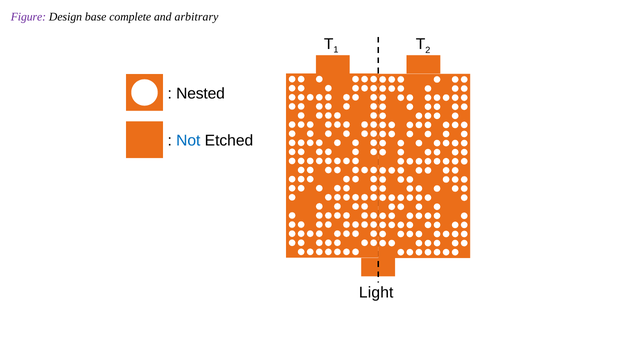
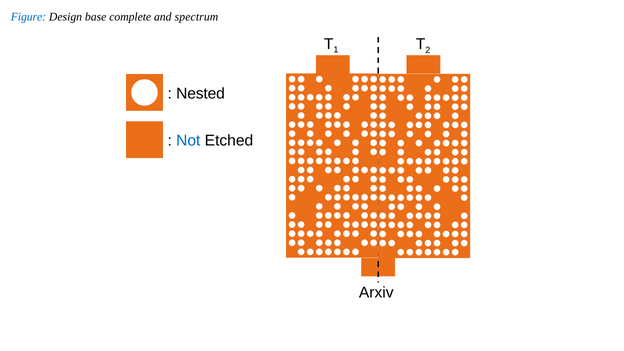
Figure colour: purple -> blue
arbitrary: arbitrary -> spectrum
Light: Light -> Arxiv
